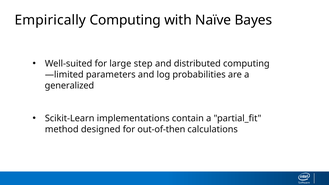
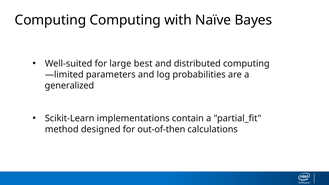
Empirically at (50, 20): Empirically -> Computing
step: step -> best
